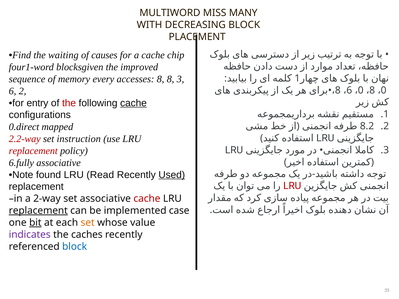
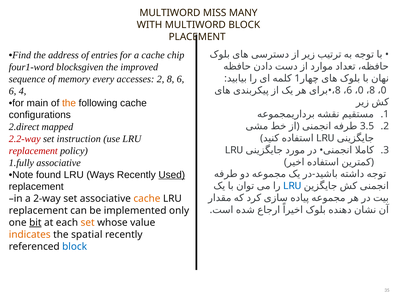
WITH DECREASING: DECREASING -> MULTIWORD
waiting: waiting -> address
causes: causes -> entries
accesses 8: 8 -> 2
8 3: 3 -> 6
2: 2 -> 4
entry: entry -> main
the at (69, 103) colour: red -> orange
cache at (133, 103) underline: present -> none
0.direct: 0.direct -> 2.direct
8.2: 8.2 -> 3.5
6.fully: 6.fully -> 1.fully
Read: Read -> Ways
LRU at (292, 186) colour: red -> blue
cache at (147, 199) colour: red -> orange
replacement at (38, 211) underline: present -> none
case: case -> only
indicates colour: purple -> orange
caches: caches -> spatial
